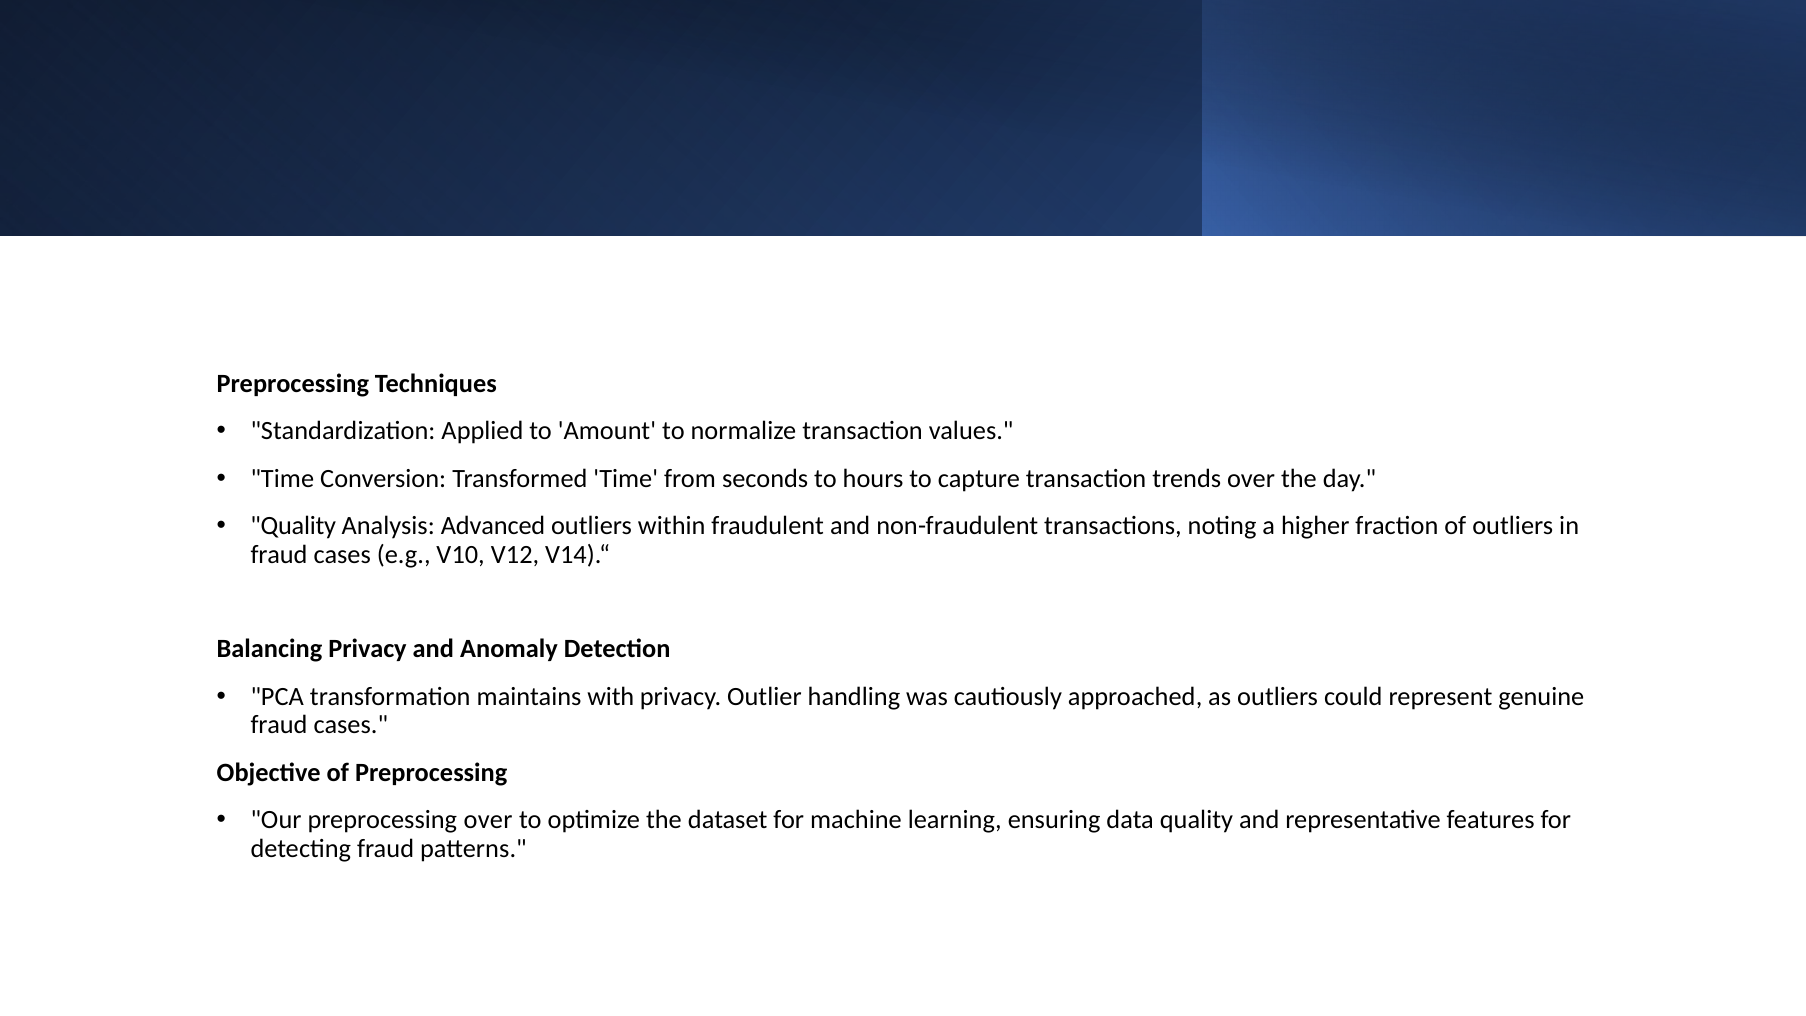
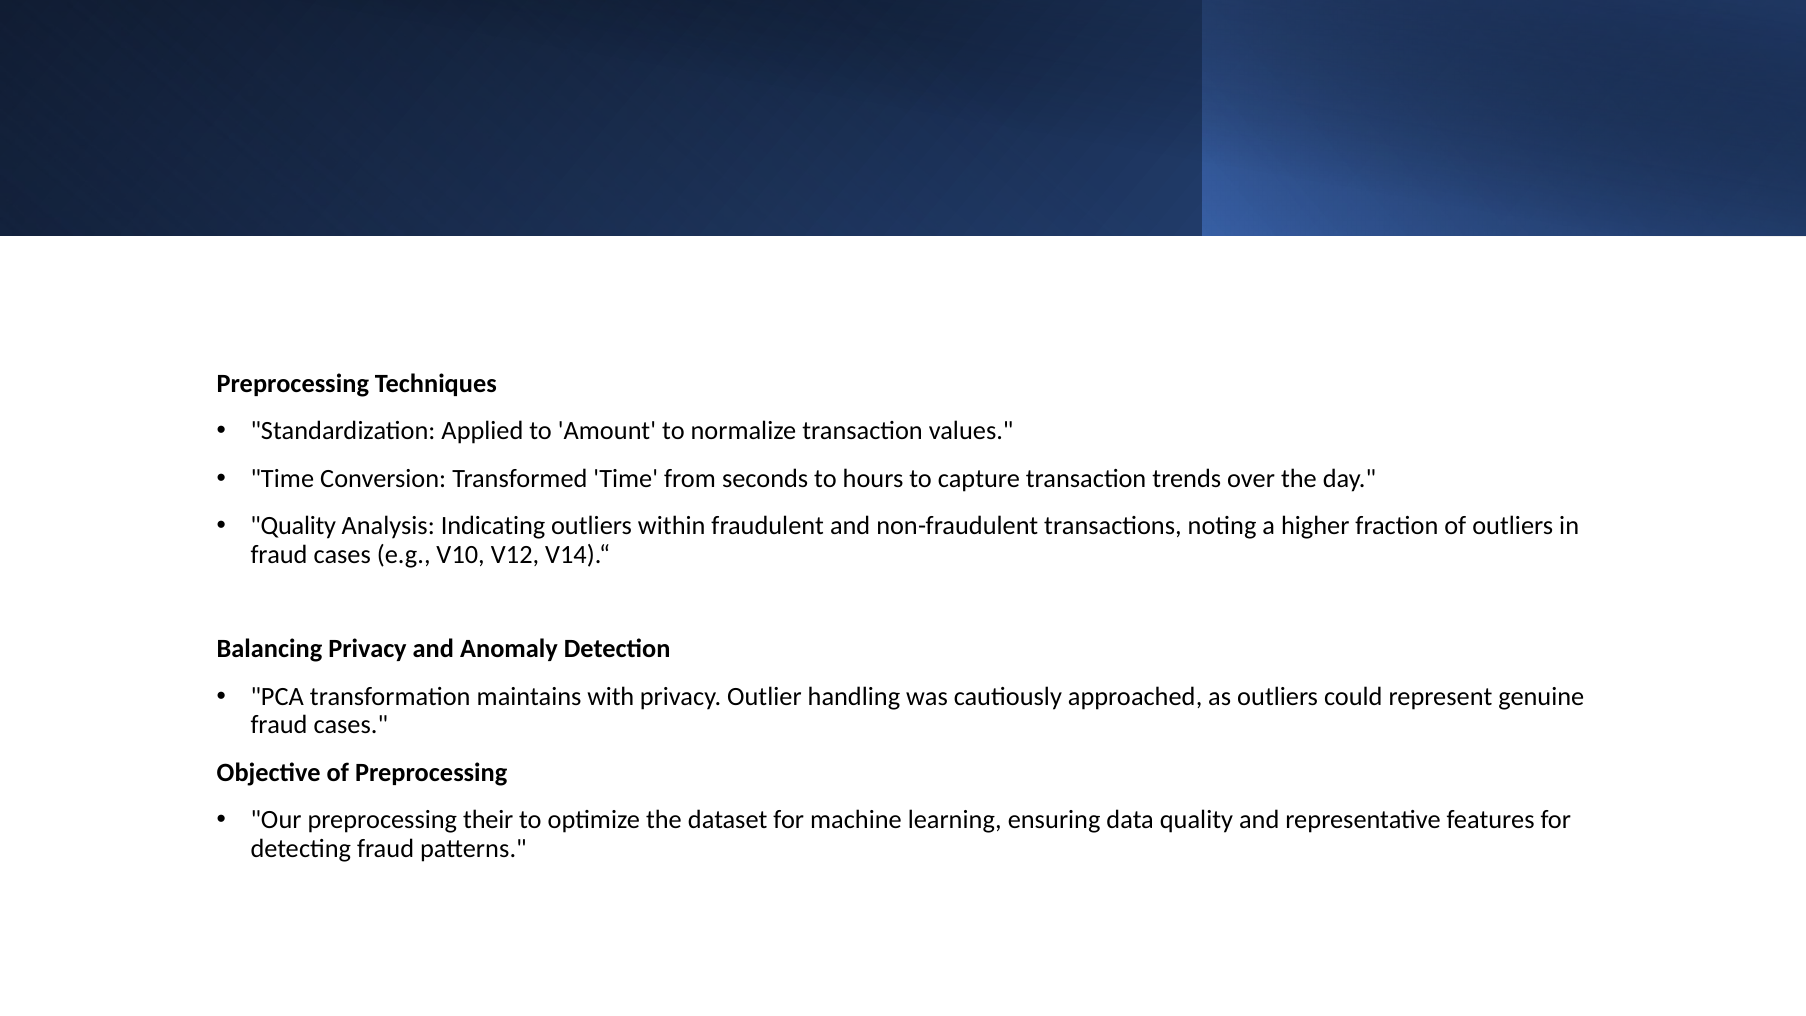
Advanced: Advanced -> Indicating
preprocessing over: over -> their
